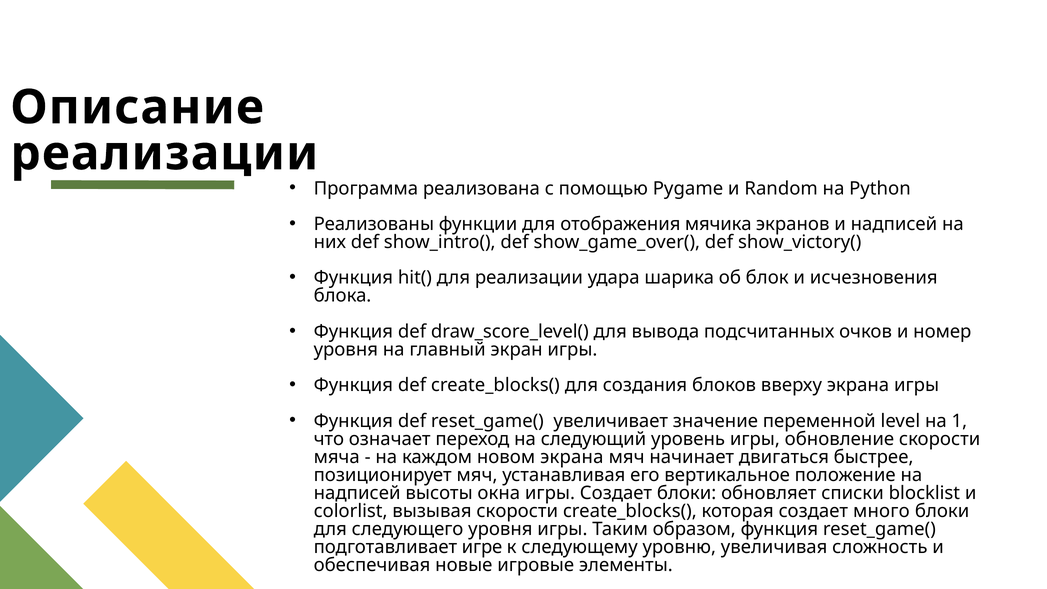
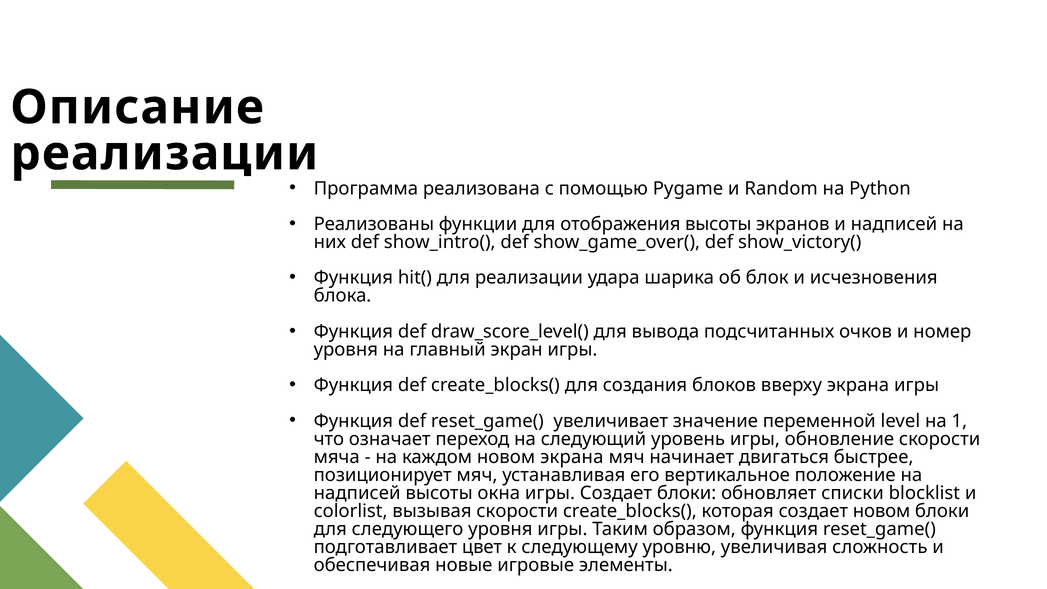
отображения мячика: мячика -> высоты
создает много: много -> новом
игре: игре -> цвет
